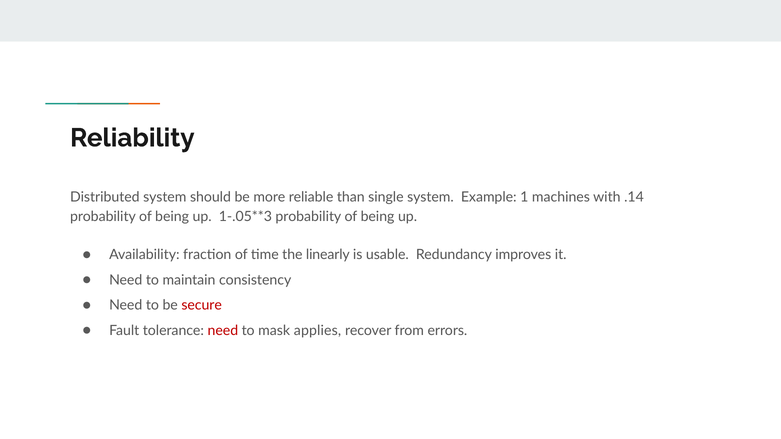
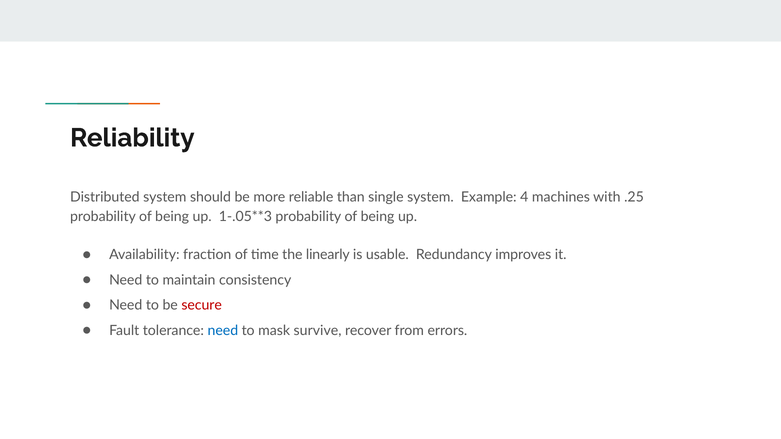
1: 1 -> 4
.14: .14 -> .25
need at (223, 331) colour: red -> blue
applies: applies -> survive
